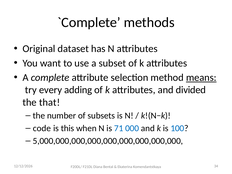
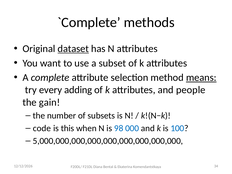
dataset underline: none -> present
divided: divided -> people
that: that -> gain
71: 71 -> 98
